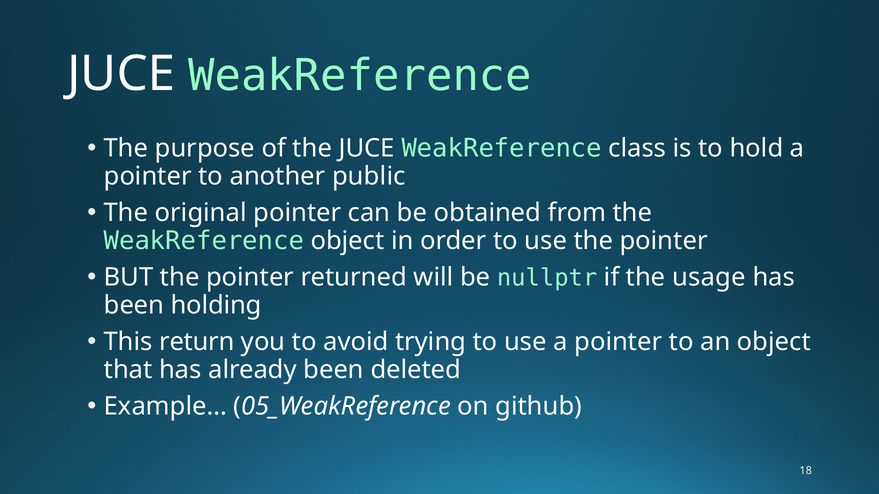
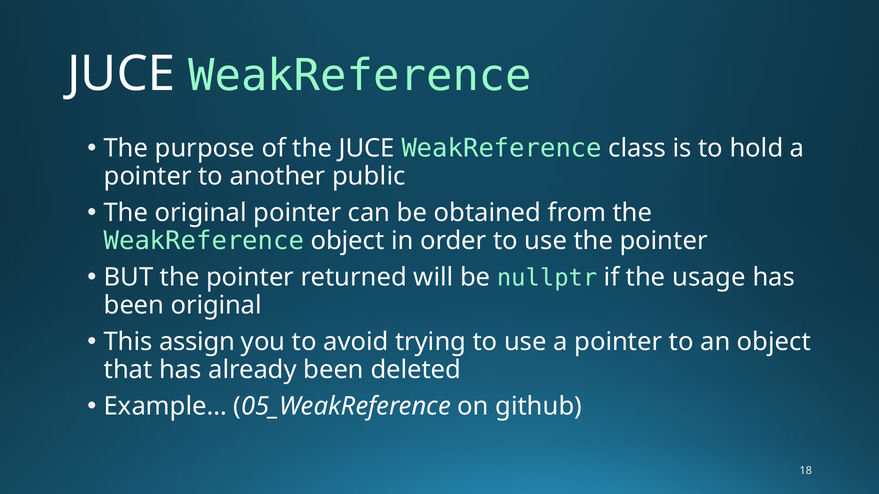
been holding: holding -> original
return: return -> assign
